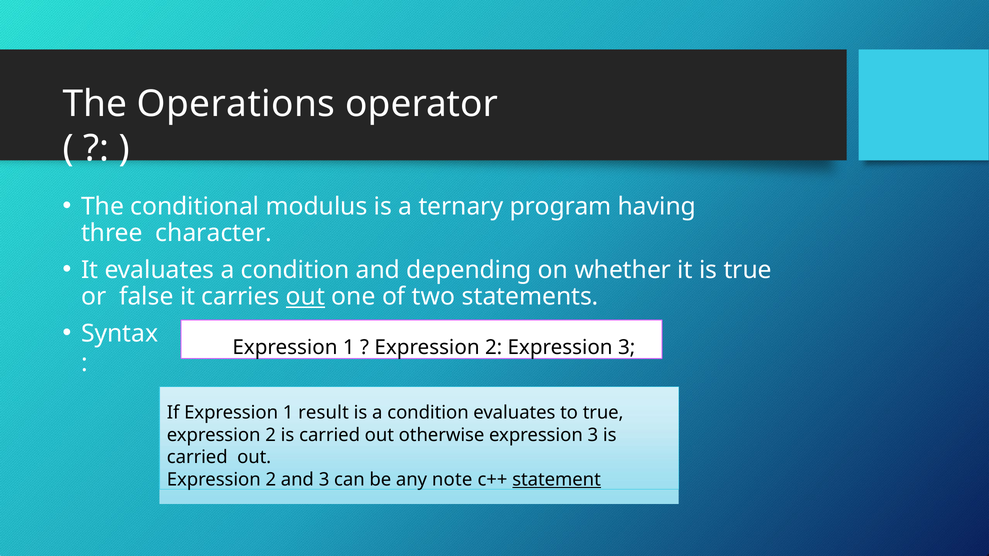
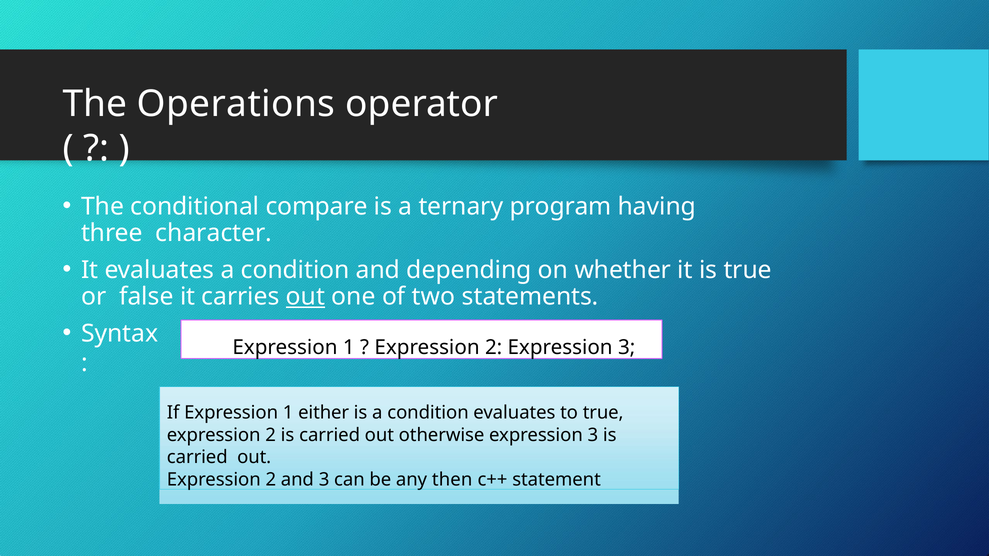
modulus: modulus -> compare
result: result -> either
note: note -> then
statement underline: present -> none
